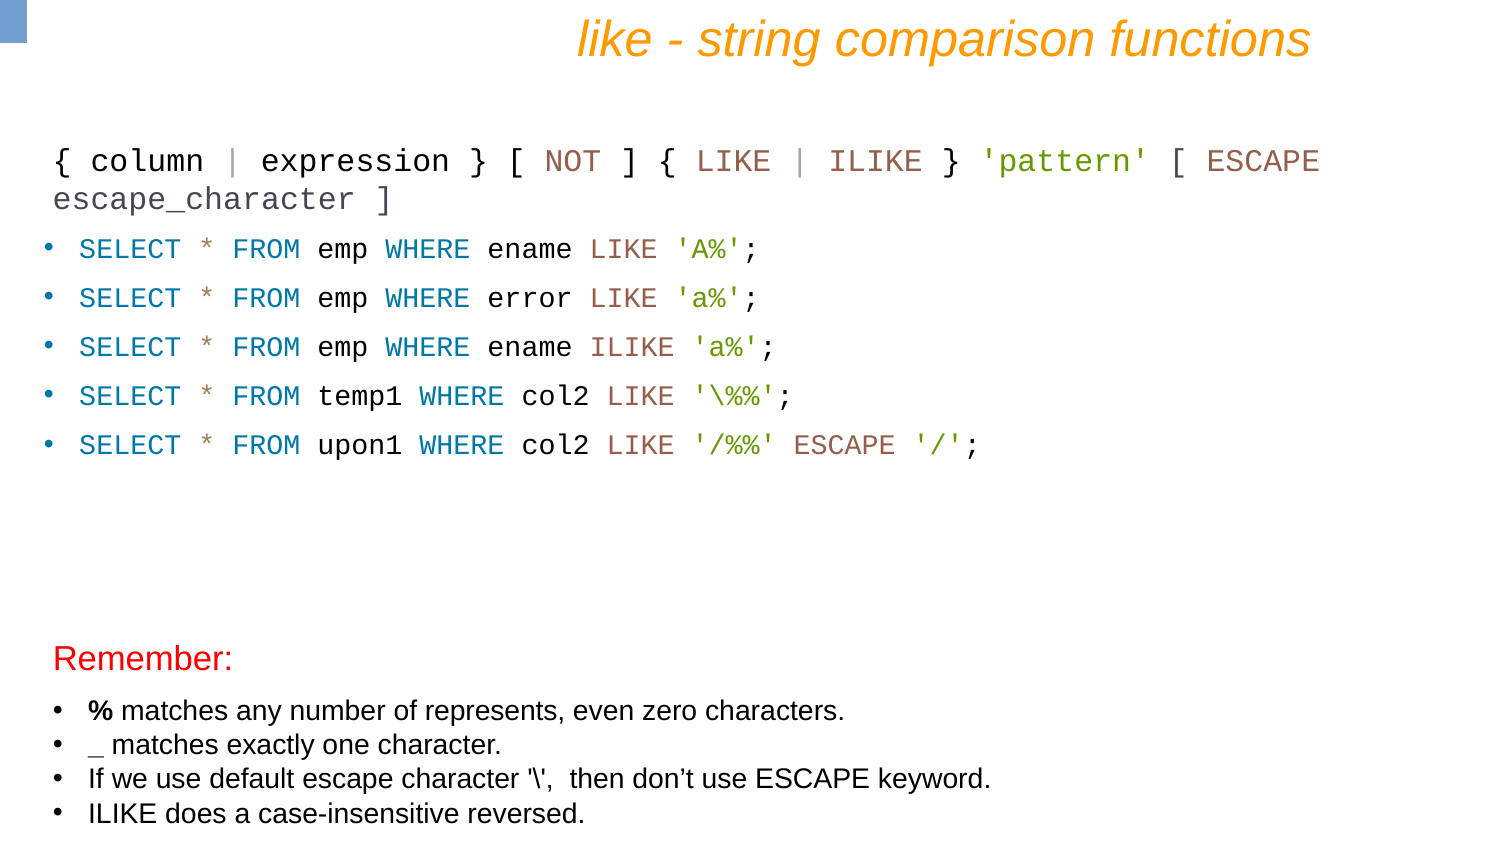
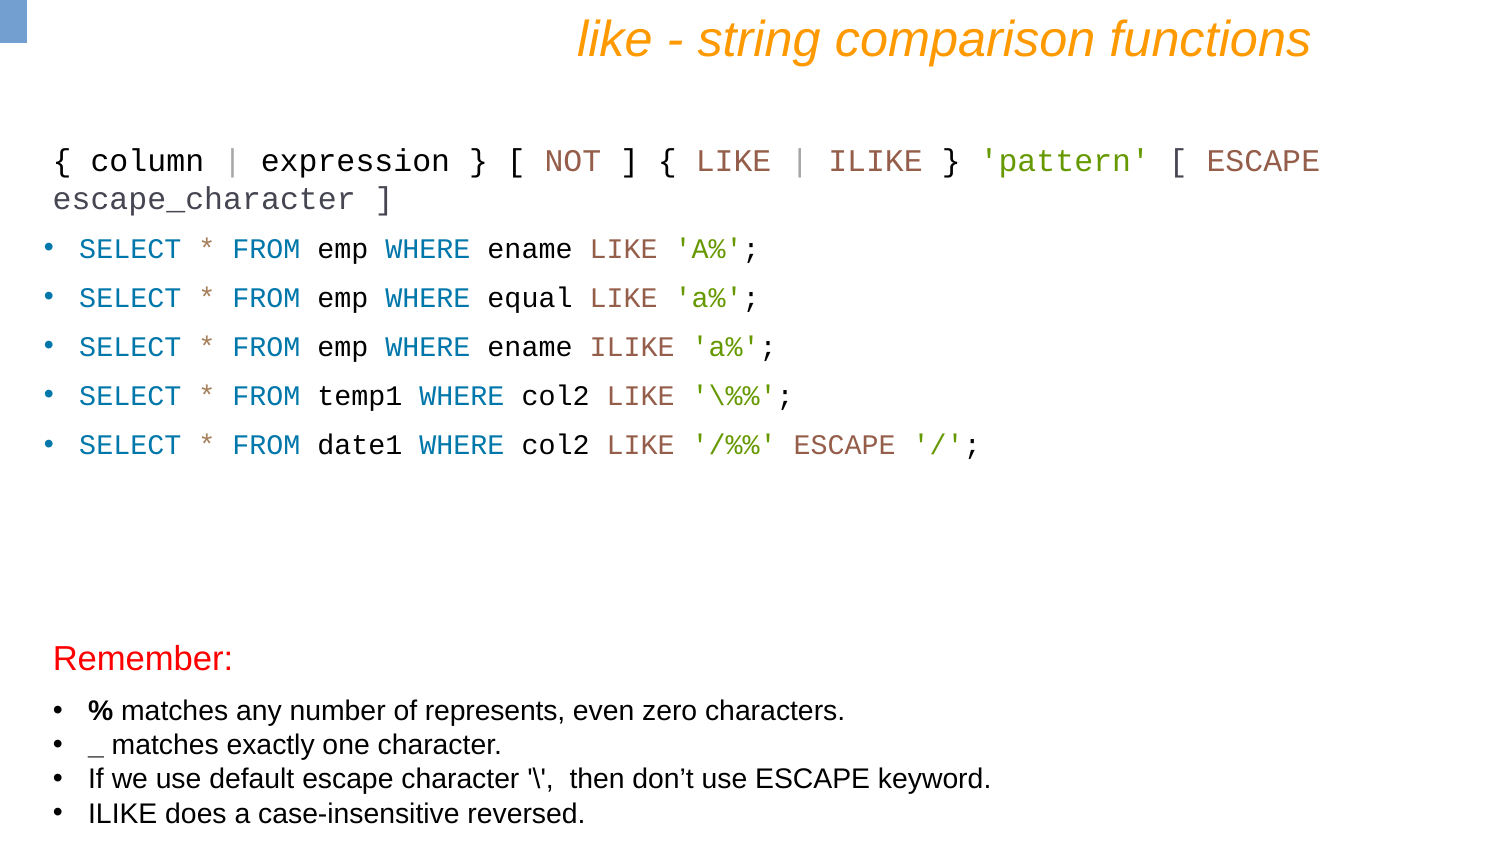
error: error -> equal
upon1: upon1 -> date1
